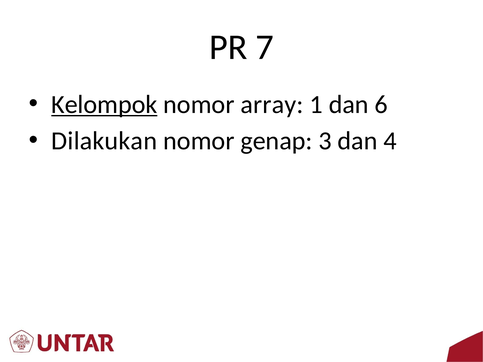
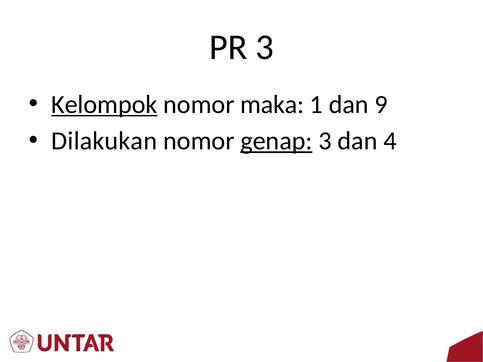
PR 7: 7 -> 3
array: array -> maka
6: 6 -> 9
genap underline: none -> present
